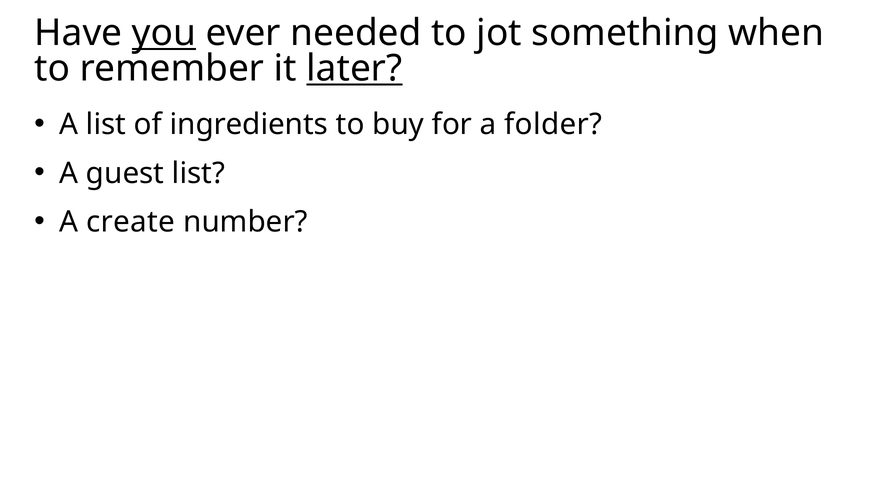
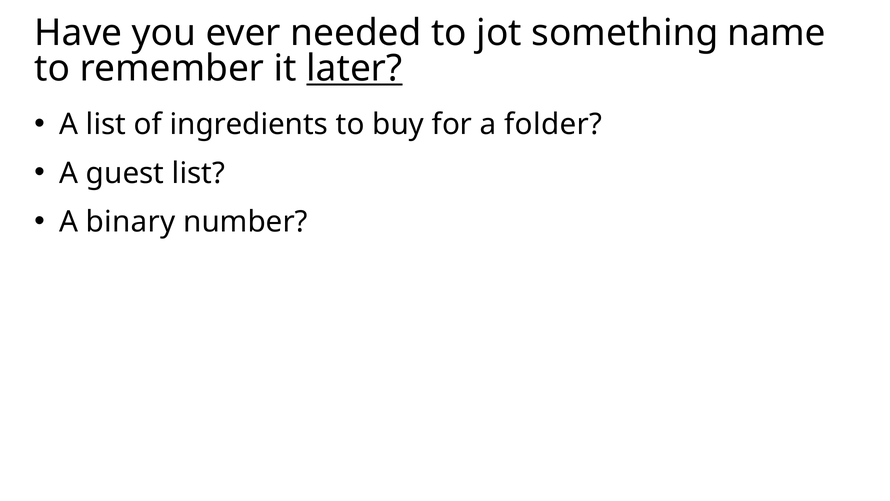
you underline: present -> none
when: when -> name
create: create -> binary
